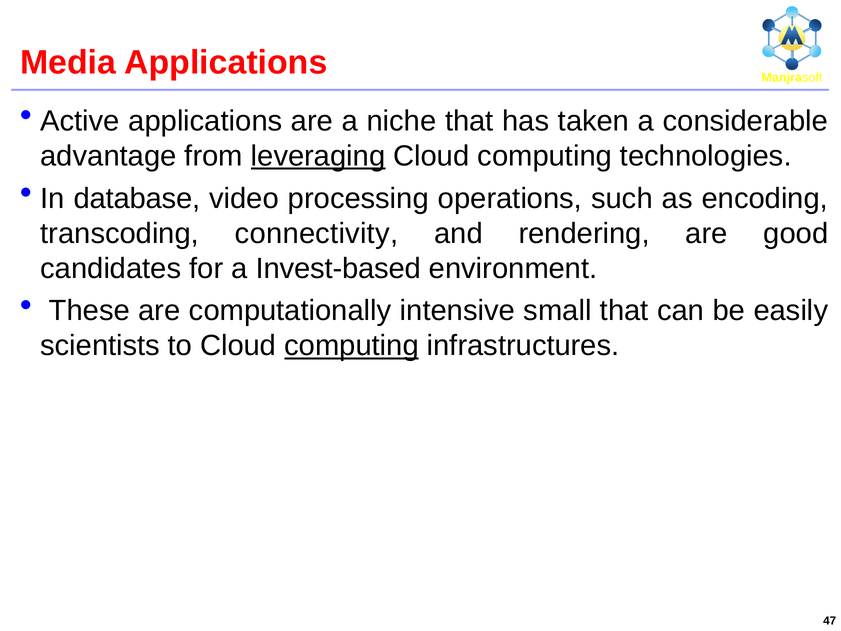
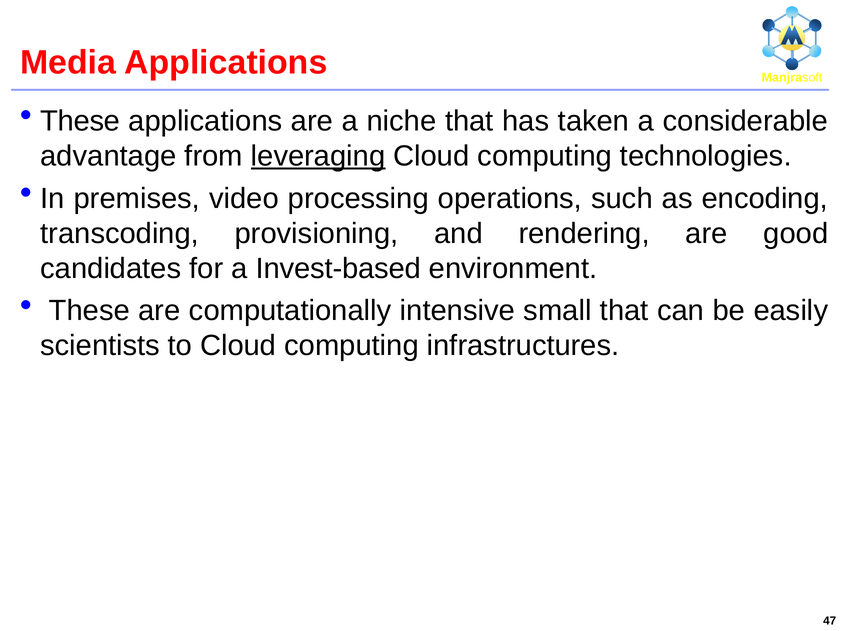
Active at (80, 121): Active -> These
database: database -> premises
connectivity: connectivity -> provisioning
computing at (352, 346) underline: present -> none
